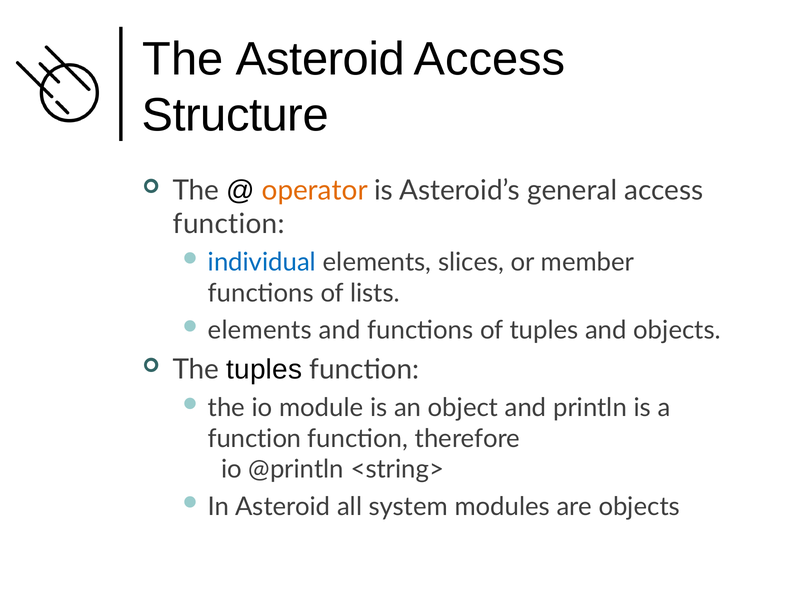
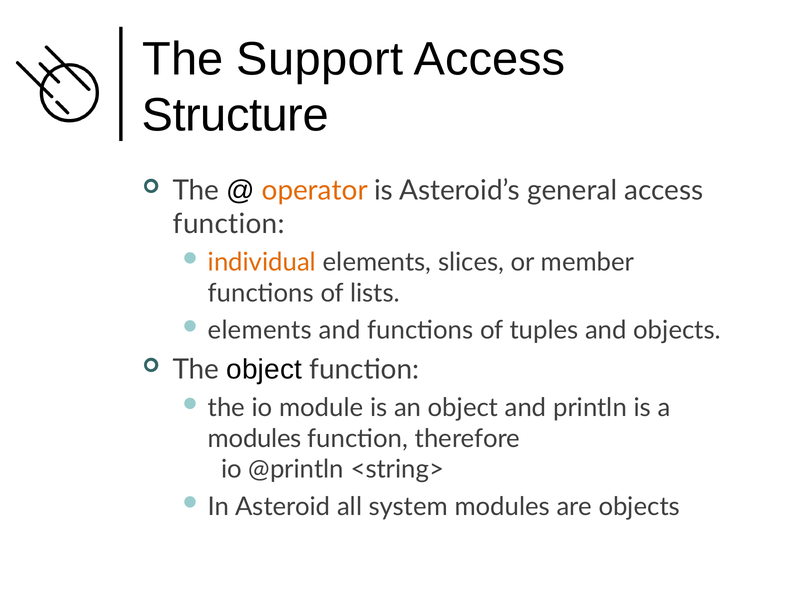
The Asteroid: Asteroid -> Support
individual colour: blue -> orange
The tuples: tuples -> object
function at (255, 439): function -> modules
